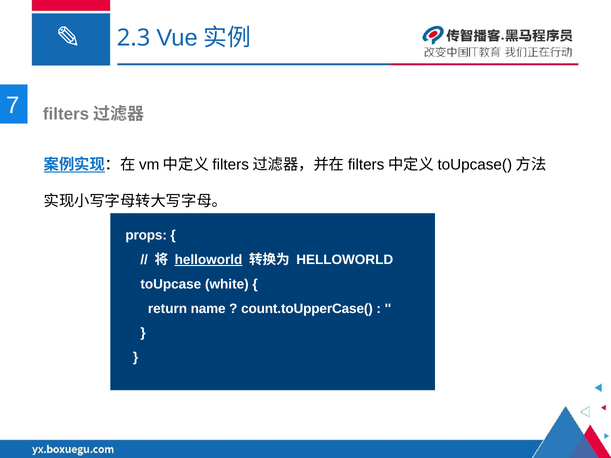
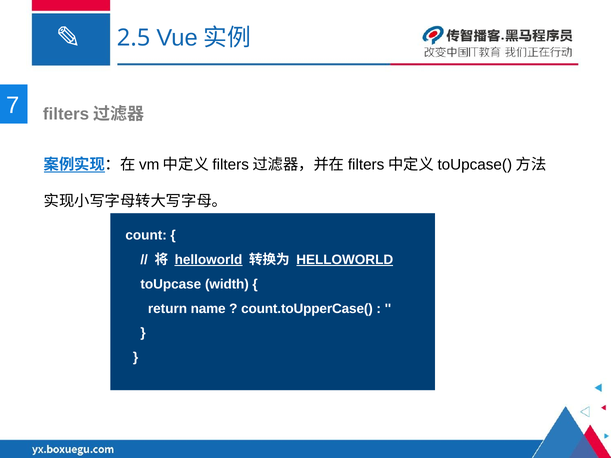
2.3: 2.3 -> 2.5
props: props -> count
HELLOWORLD at (345, 260) underline: none -> present
white: white -> width
